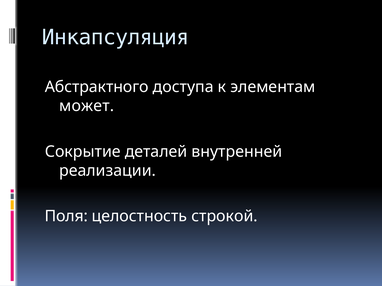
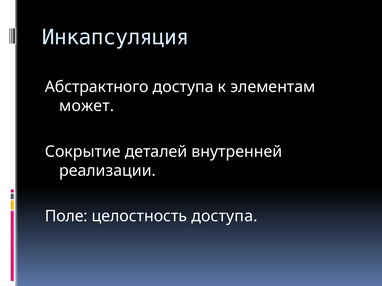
Поля: Поля -> Поле
целостность строкой: строкой -> доступа
